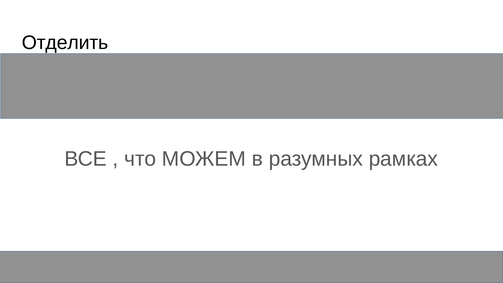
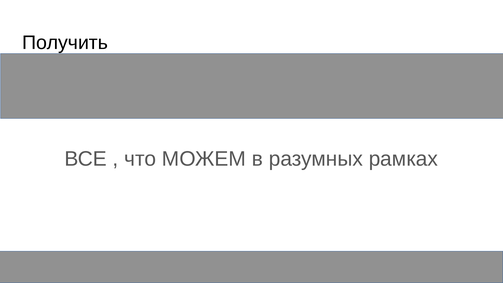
Отделить: Отделить -> Получить
